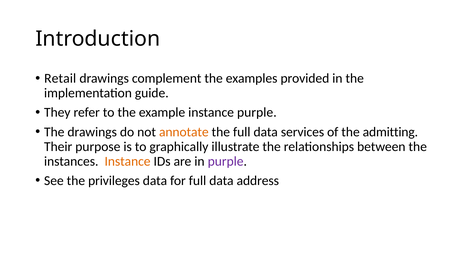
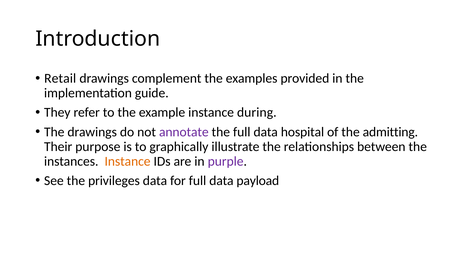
instance purple: purple -> during
annotate colour: orange -> purple
services: services -> hospital
address: address -> payload
